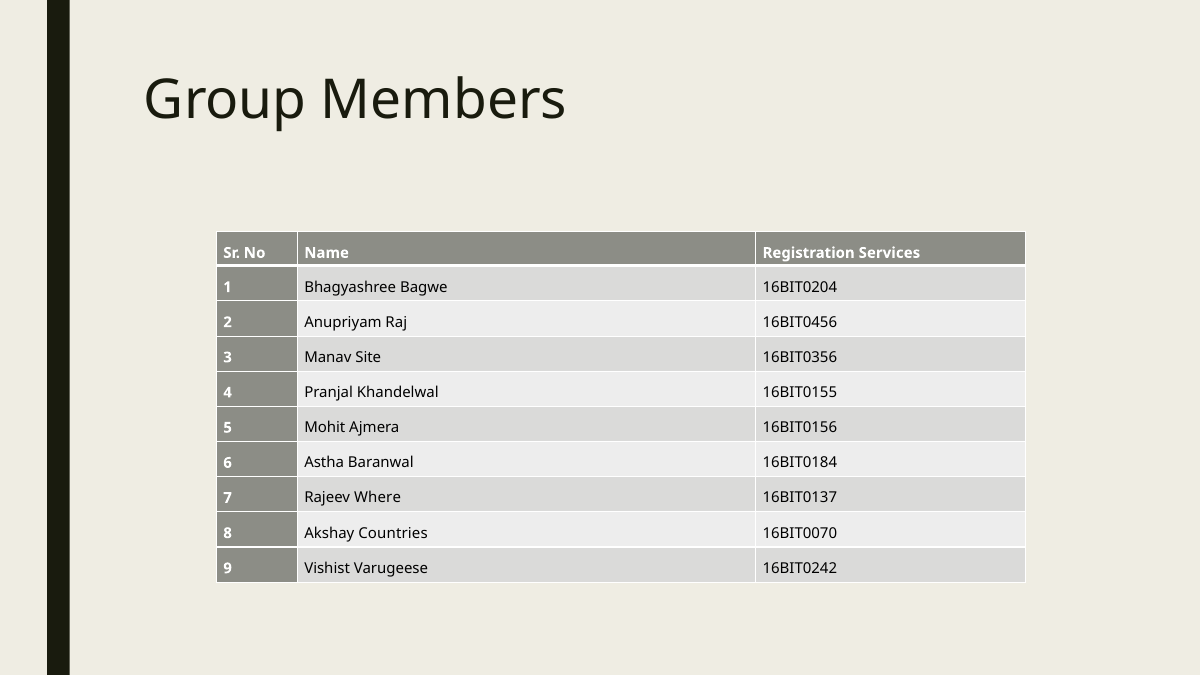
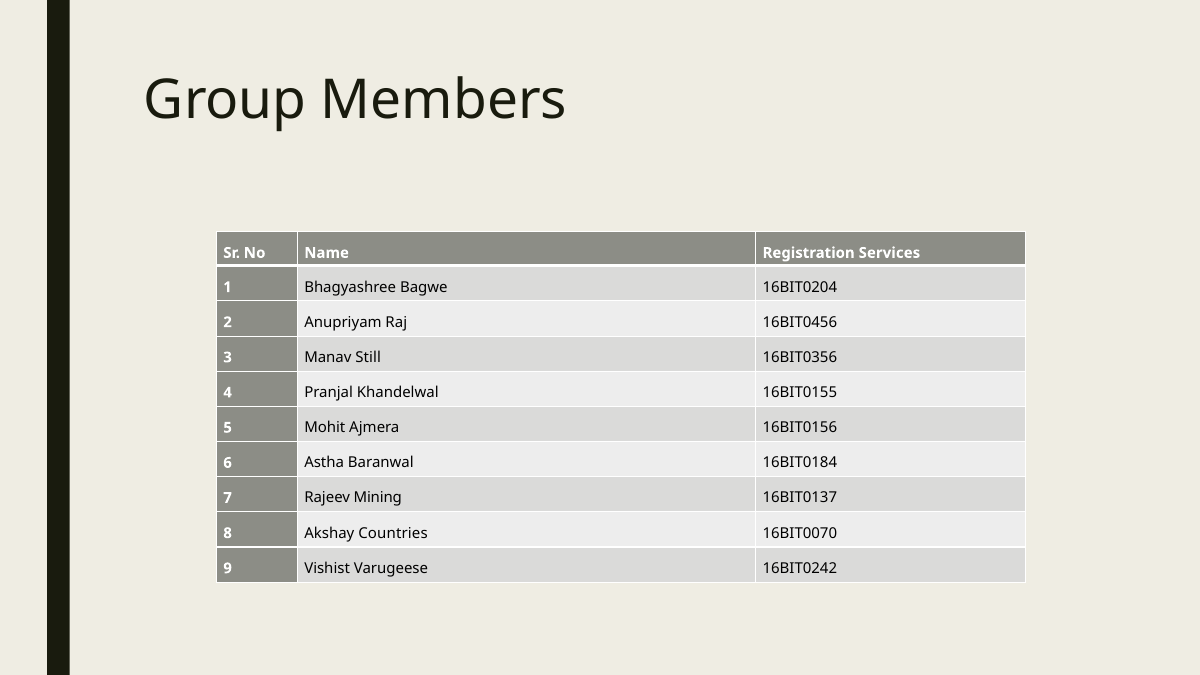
Site: Site -> Still
Where: Where -> Mining
